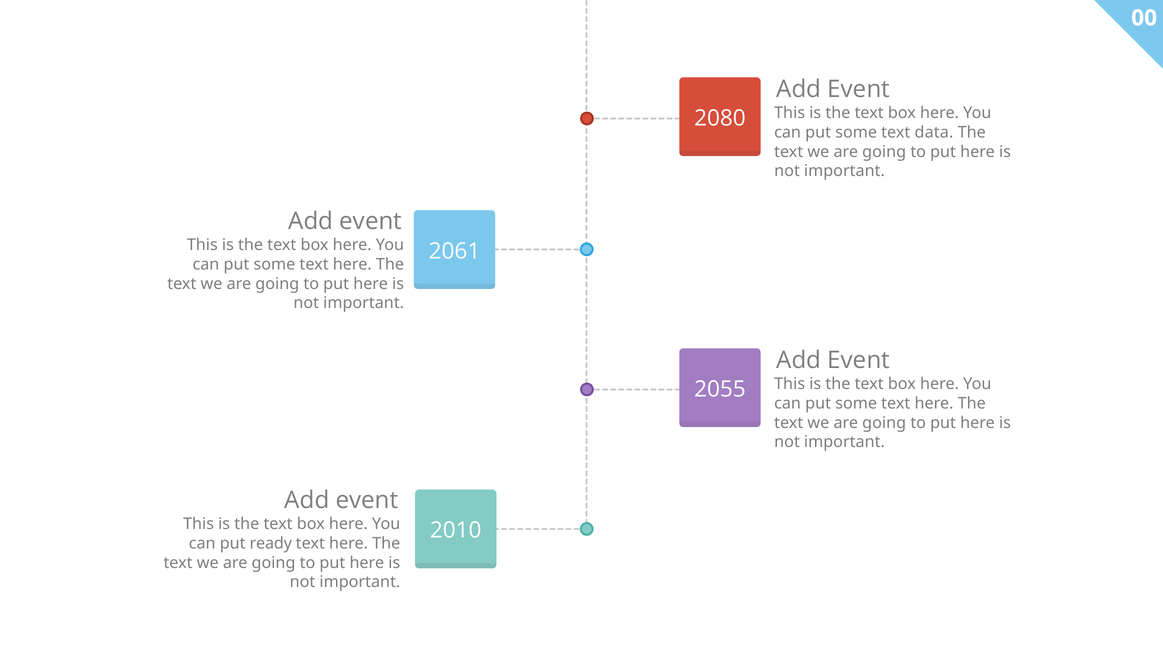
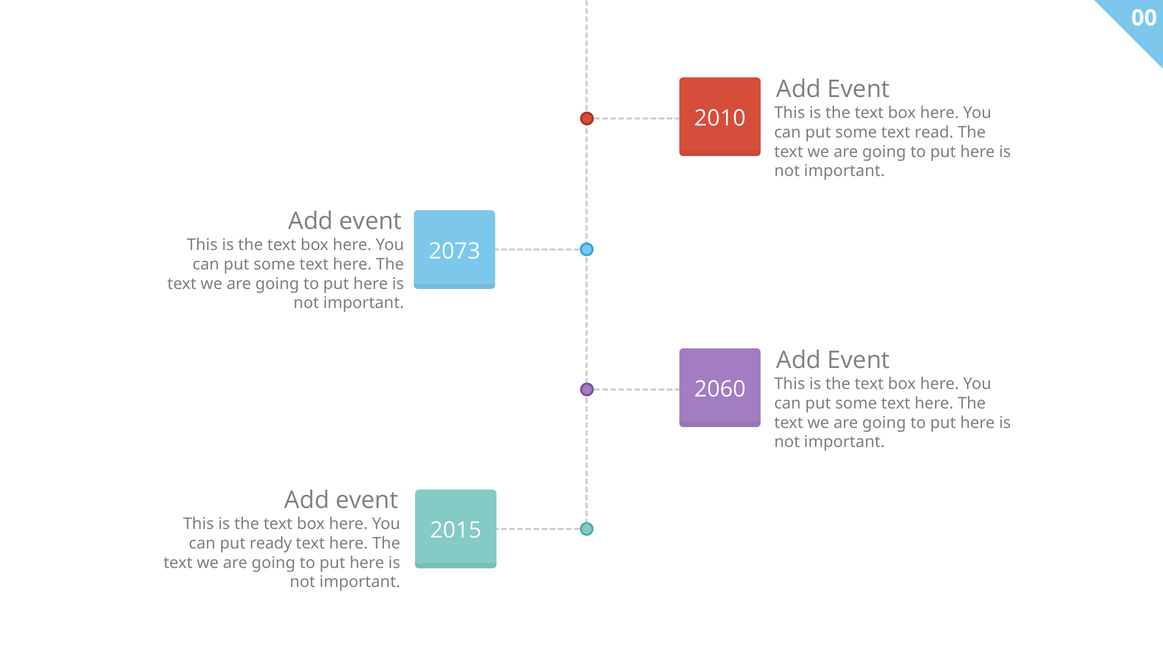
2080: 2080 -> 2010
data: data -> read
2061: 2061 -> 2073
2055: 2055 -> 2060
2010: 2010 -> 2015
